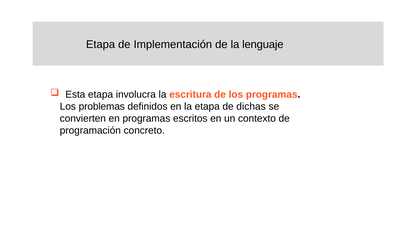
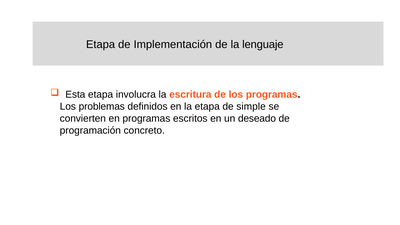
dichas: dichas -> simple
contexto: contexto -> deseado
